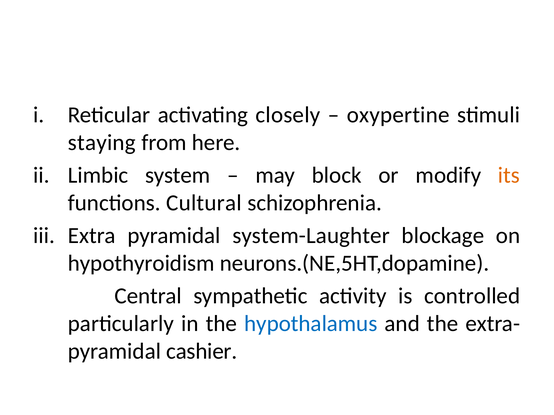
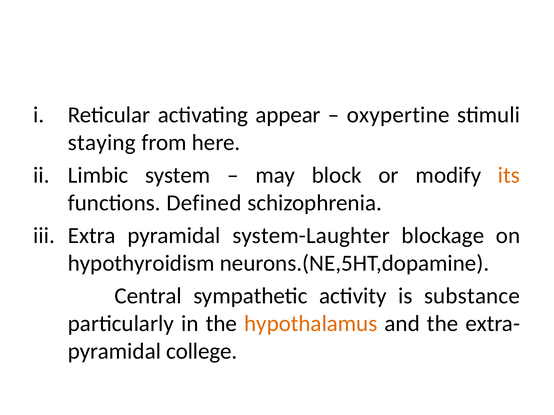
closely: closely -> appear
Cultural: Cultural -> Defined
controlled: controlled -> substance
hypothalamus colour: blue -> orange
cashier: cashier -> college
